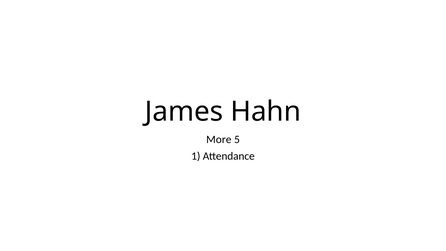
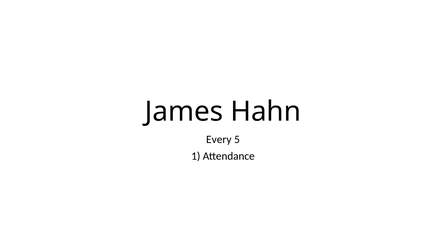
More: More -> Every
